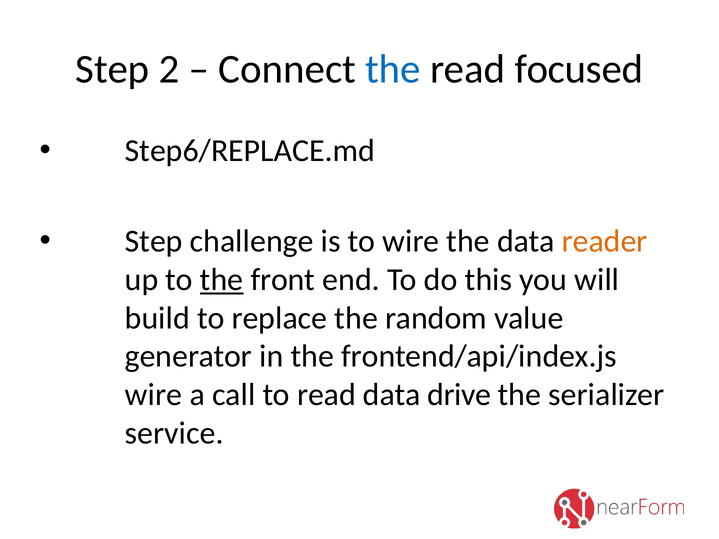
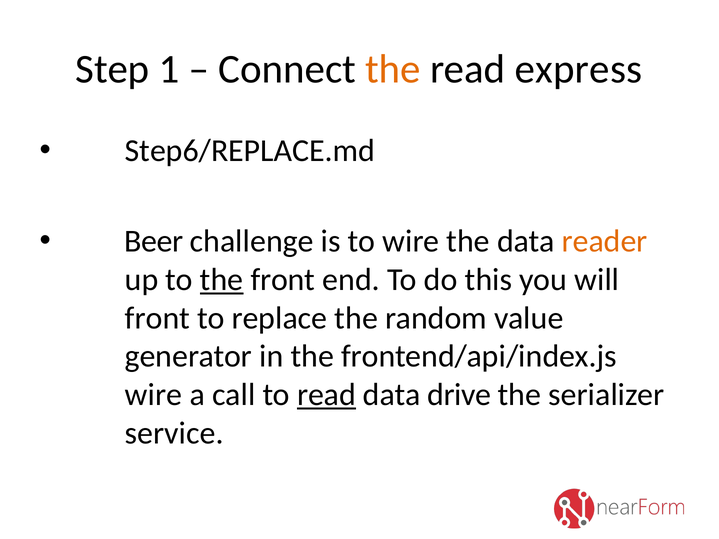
2: 2 -> 1
the at (393, 69) colour: blue -> orange
focused: focused -> express
Step at (154, 242): Step -> Beer
build at (157, 318): build -> front
read at (326, 395) underline: none -> present
